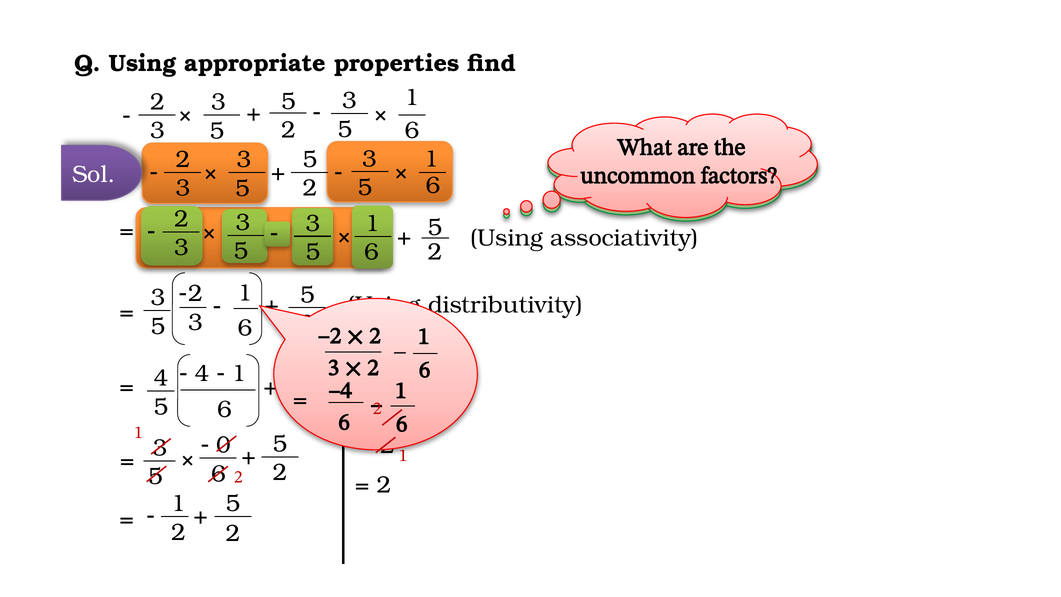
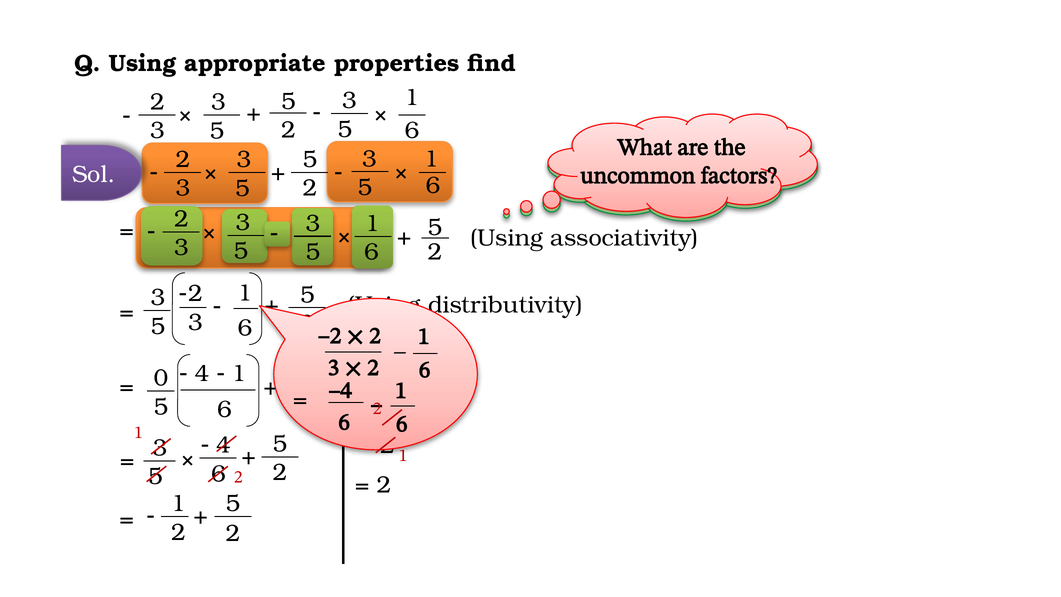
4 at (161, 378): 4 -> 0
0 at (224, 445): 0 -> 4
